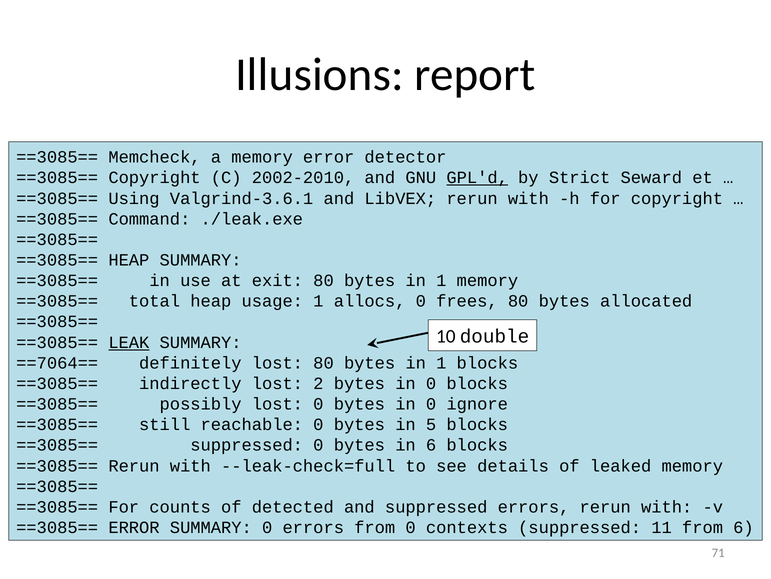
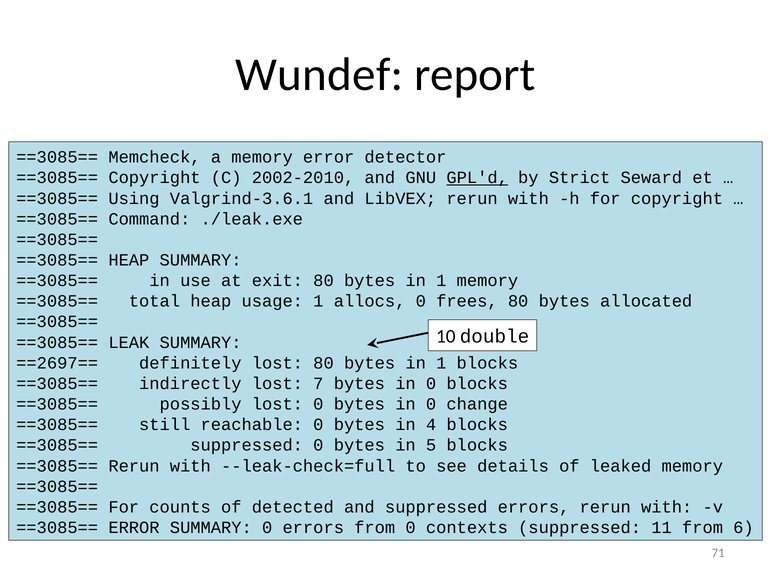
Illusions: Illusions -> Wundef
LEAK underline: present -> none
==7064==: ==7064== -> ==2697==
2: 2 -> 7
ignore: ignore -> change
5: 5 -> 4
in 6: 6 -> 5
